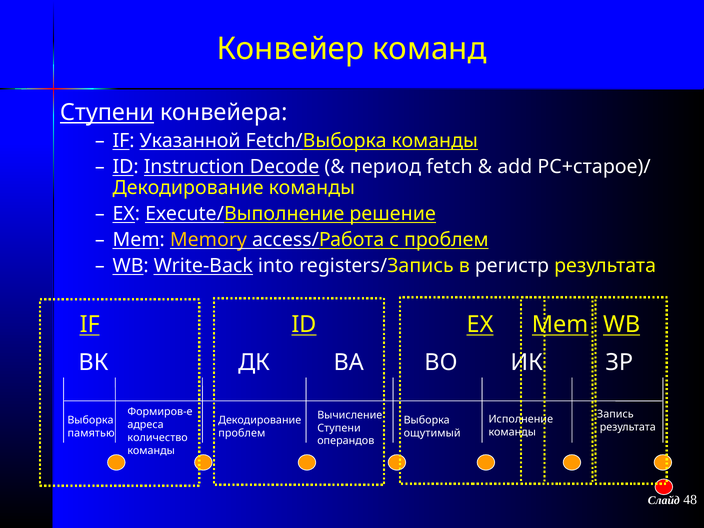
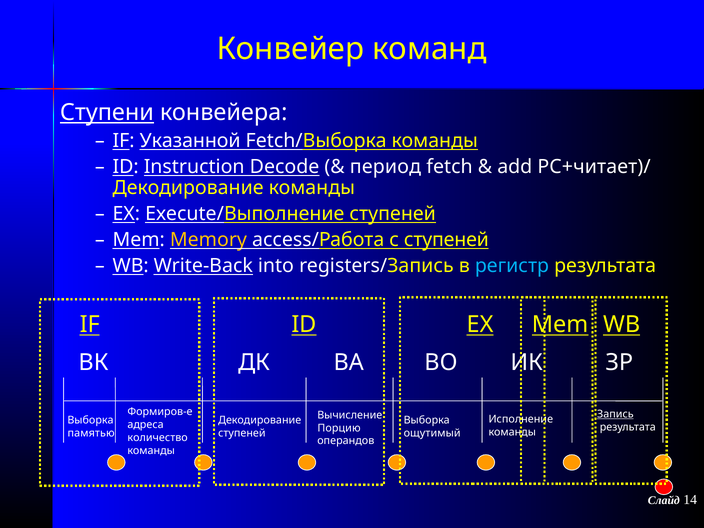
PC+старое)/: PC+старое)/ -> PC+читает)/
Execute/Выполнение решение: решение -> ступеней
с проблем: проблем -> ступеней
регистр colour: white -> light blue
Запись underline: none -> present
Ступени at (339, 428): Ступени -> Порцию
проблем at (242, 433): проблем -> ступеней
48: 48 -> 14
